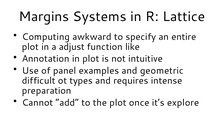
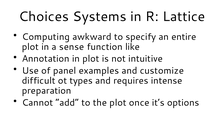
Margins: Margins -> Choices
adjust: adjust -> sense
geometric: geometric -> customize
explore: explore -> options
